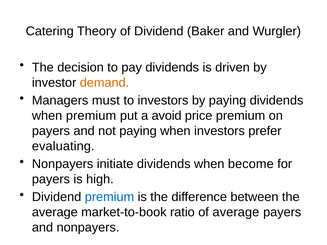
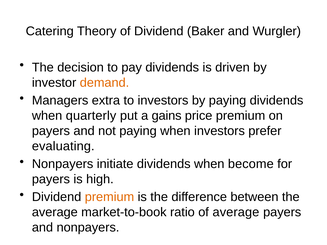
must: must -> extra
when premium: premium -> quarterly
avoid: avoid -> gains
premium at (109, 197) colour: blue -> orange
